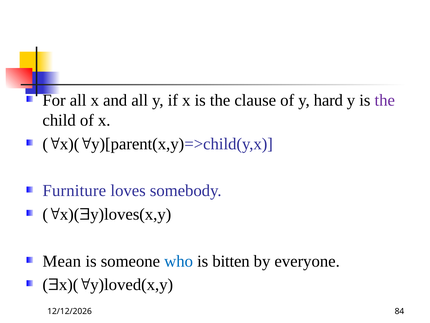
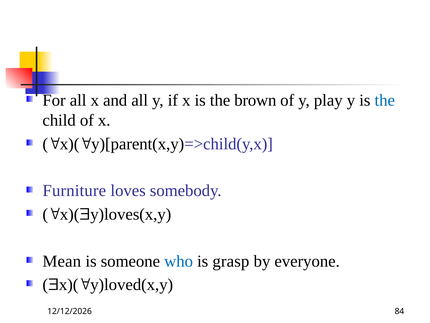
clause: clause -> brown
hard: hard -> play
the at (385, 100) colour: purple -> blue
bitten: bitten -> grasp
